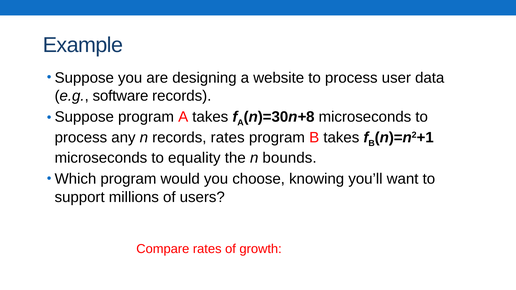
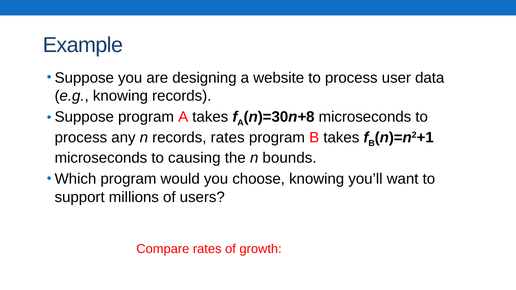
e.g software: software -> knowing
equality: equality -> causing
